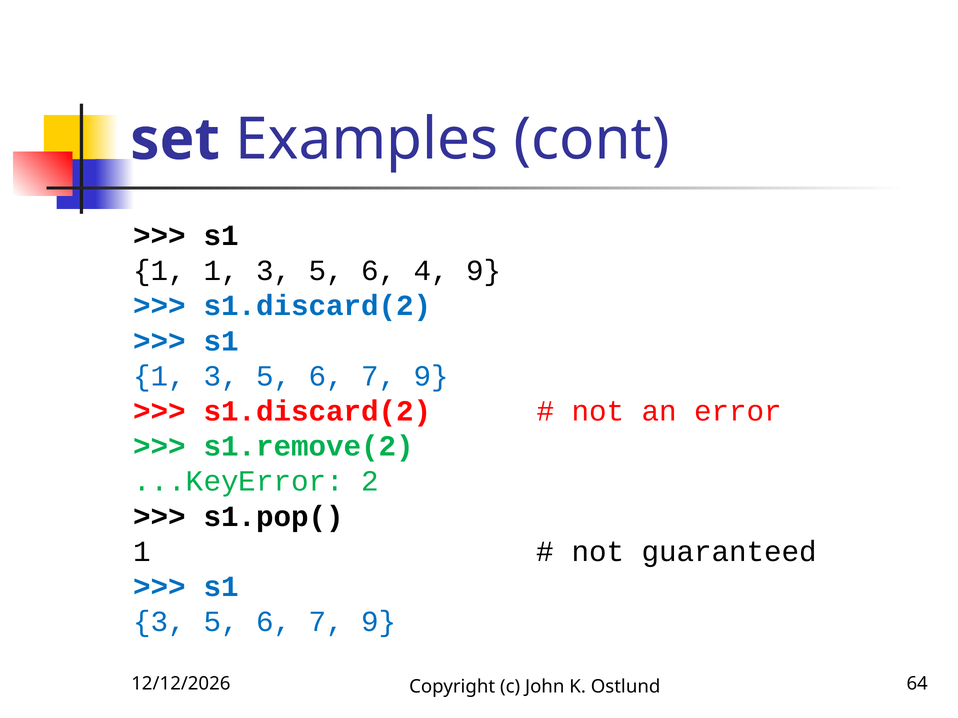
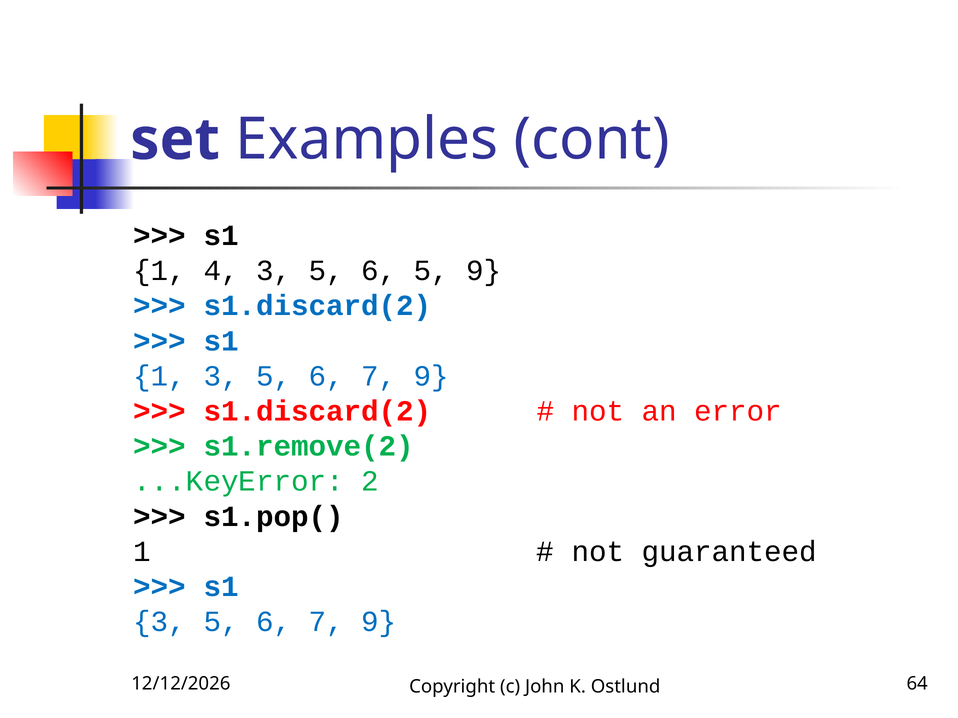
1 1: 1 -> 4
6 4: 4 -> 5
